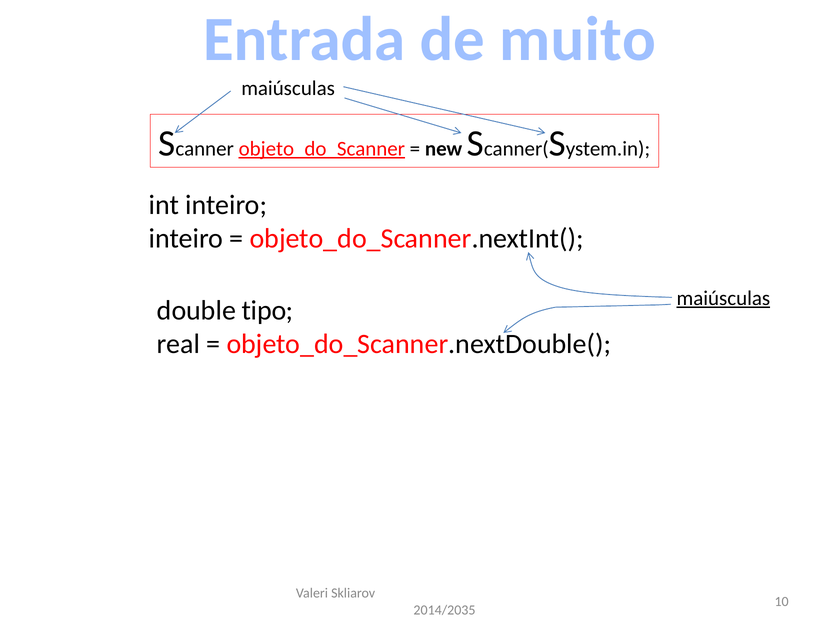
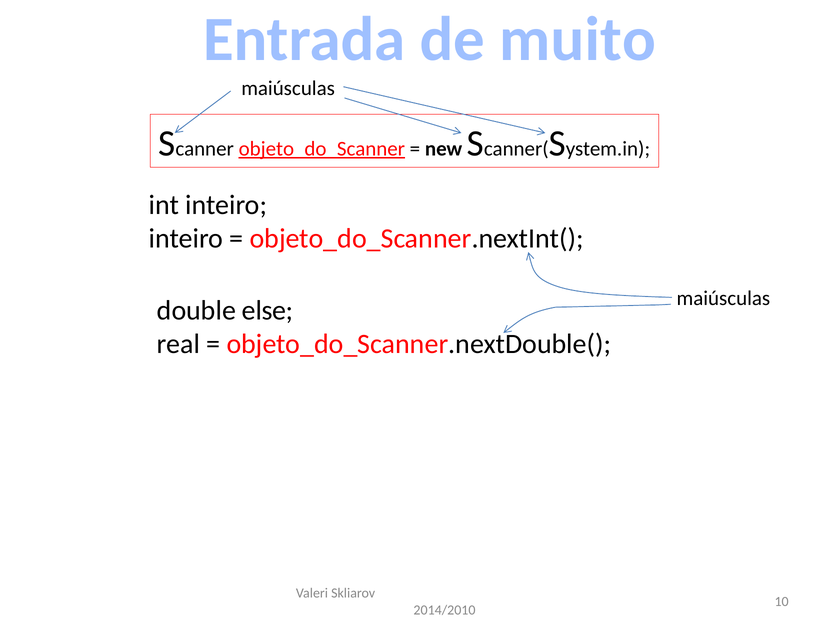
maiúsculas at (723, 298) underline: present -> none
tipo: tipo -> else
2014/2035: 2014/2035 -> 2014/2010
